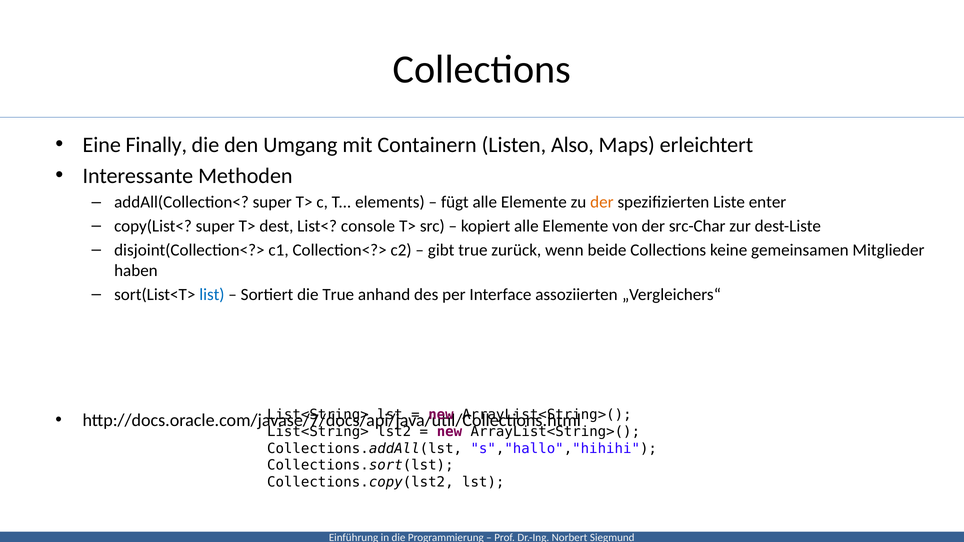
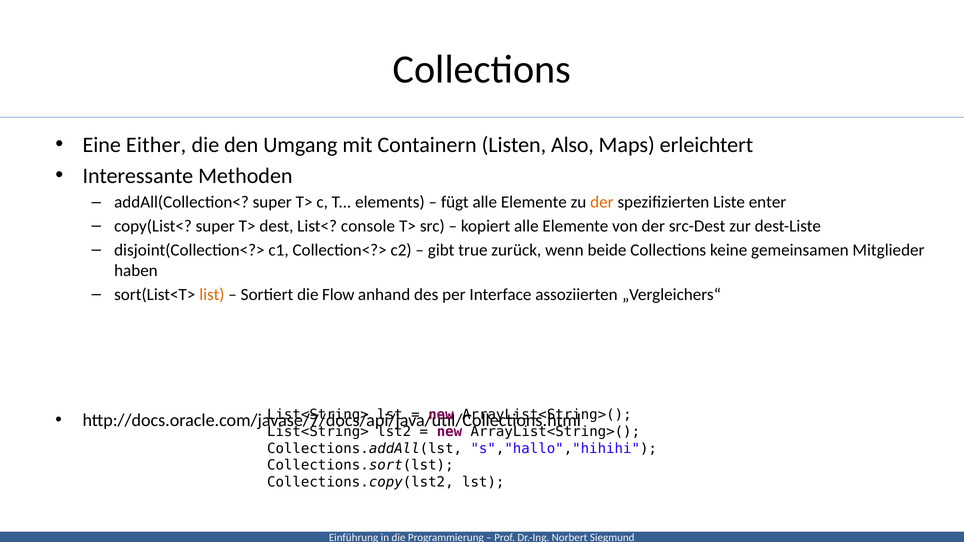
Finally: Finally -> Either
src-Char: src-Char -> src-Dest
list colour: blue -> orange
die True: True -> Flow
